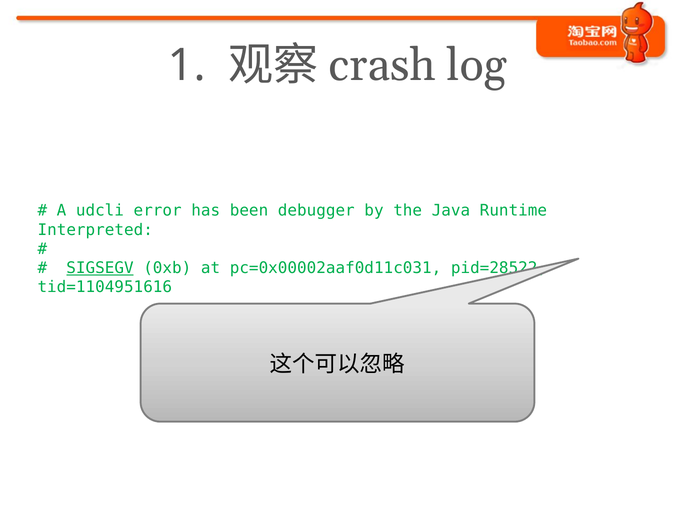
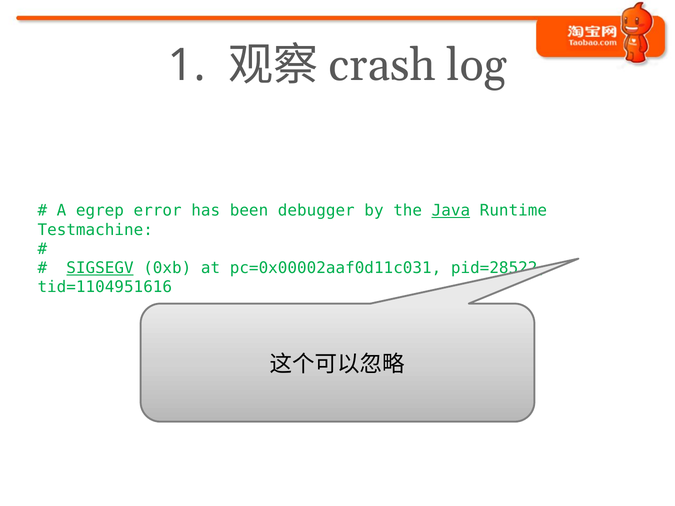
udcli: udcli -> egrep
Java underline: none -> present
Interpreted: Interpreted -> Testmachine
